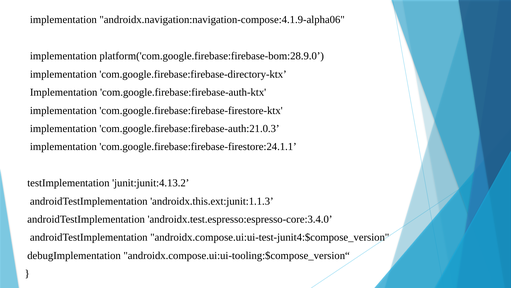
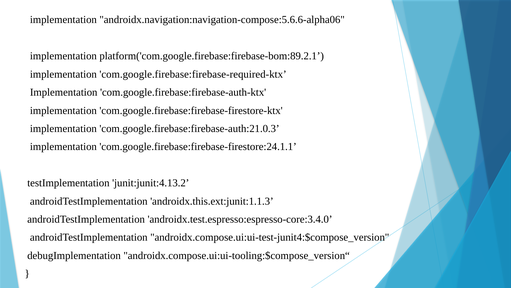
androidx.navigation:navigation-compose:4.1.9-alpha06: androidx.navigation:navigation-compose:4.1.9-alpha06 -> androidx.navigation:navigation-compose:5.6.6-alpha06
platform('com.google.firebase:firebase-bom:28.9.0: platform('com.google.firebase:firebase-bom:28.9.0 -> platform('com.google.firebase:firebase-bom:89.2.1
com.google.firebase:firebase-directory-ktx: com.google.firebase:firebase-directory-ktx -> com.google.firebase:firebase-required-ktx
